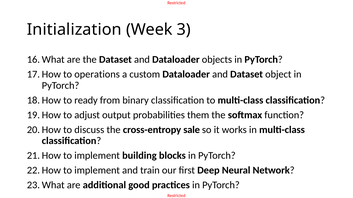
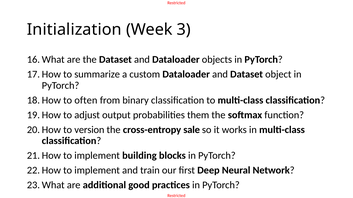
operations: operations -> summarize
ready: ready -> often
discuss: discuss -> version
